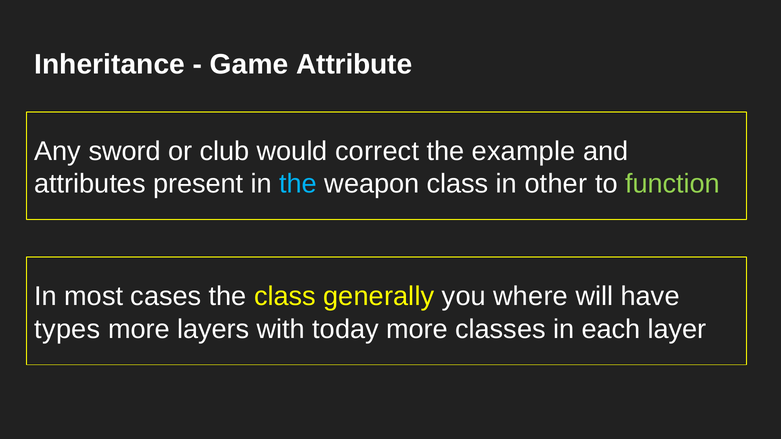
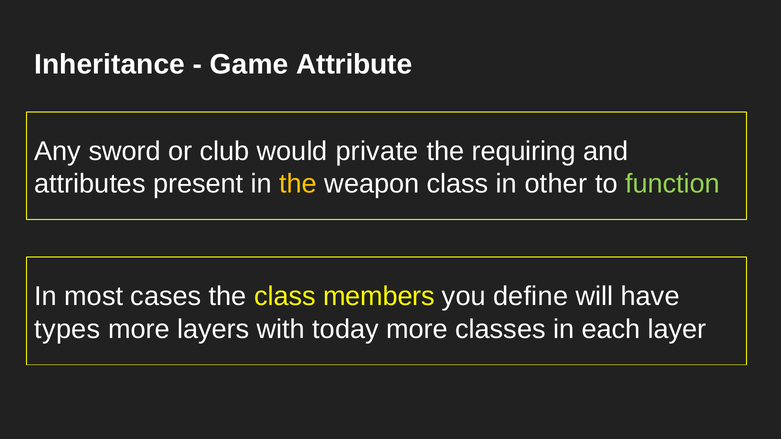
correct: correct -> private
example: example -> requiring
the at (298, 184) colour: light blue -> yellow
generally: generally -> members
where: where -> define
